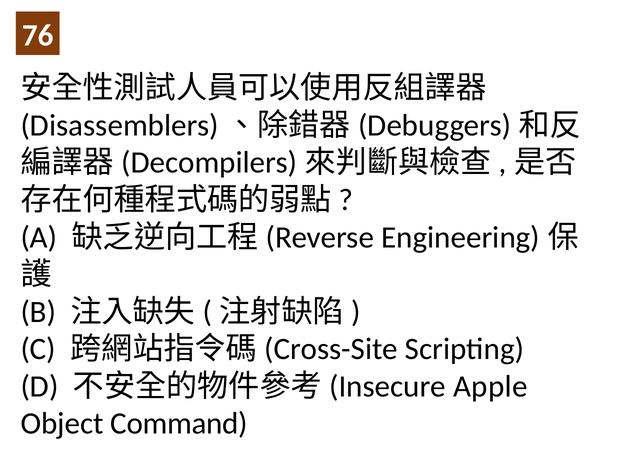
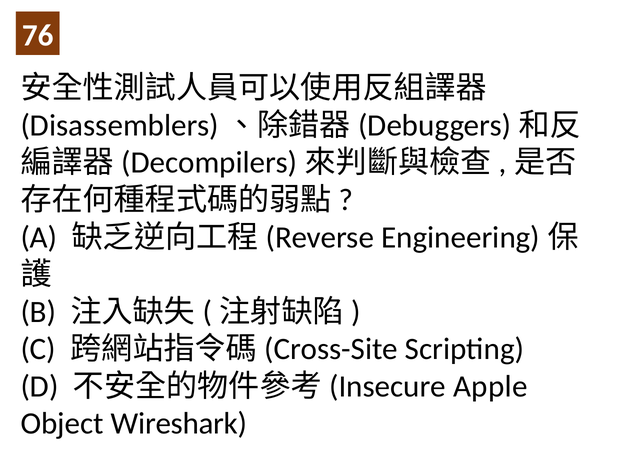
Command: Command -> Wireshark
